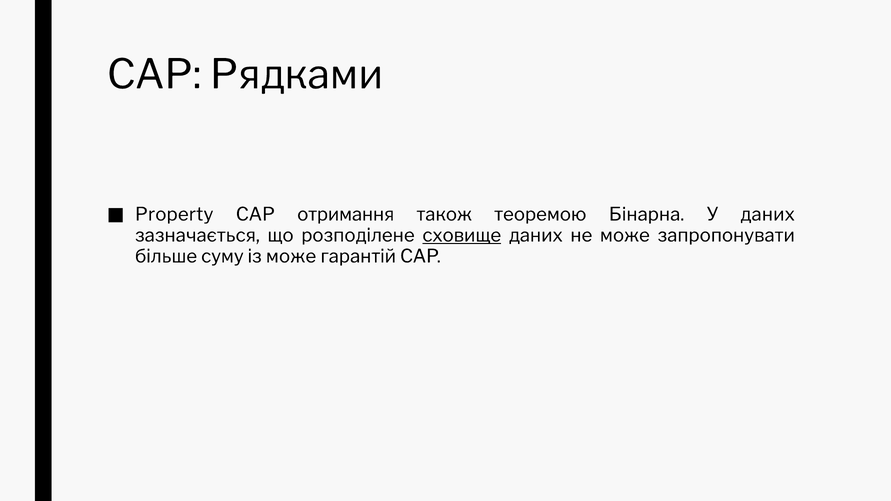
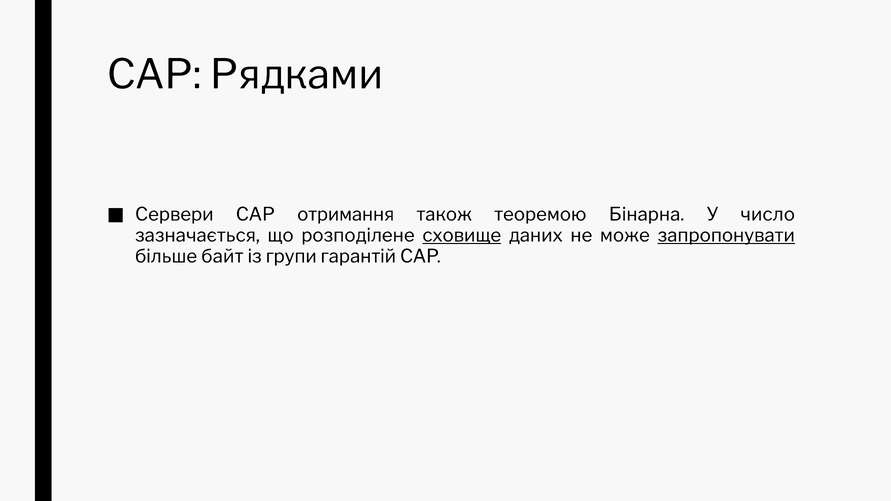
Property: Property -> Сервери
У даних: даних -> число
запропонувати underline: none -> present
суму: суму -> байт
із може: може -> групи
